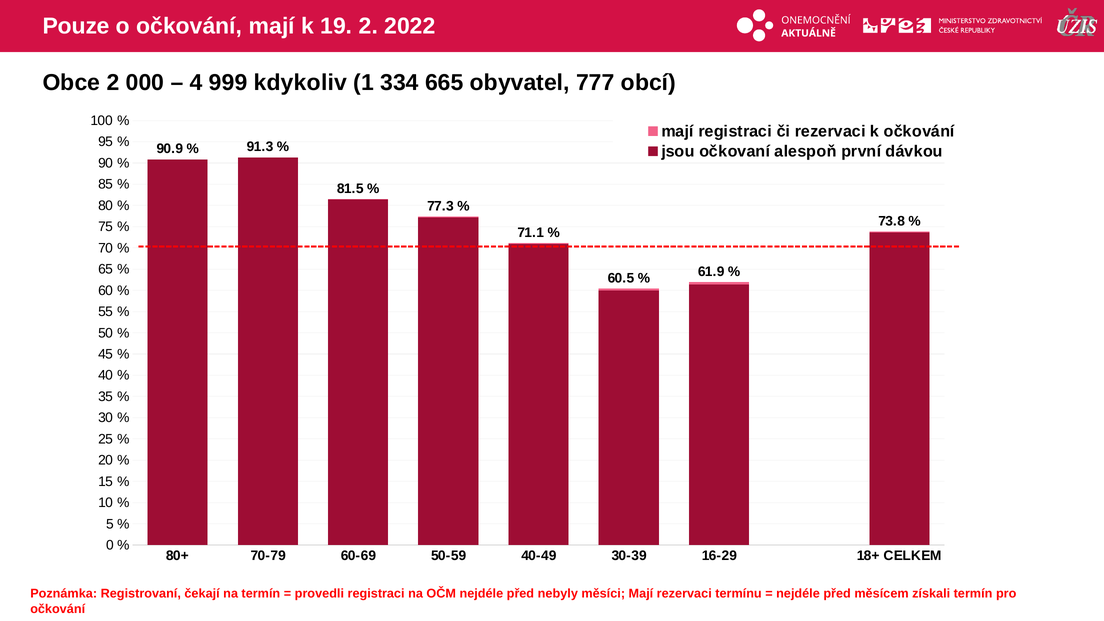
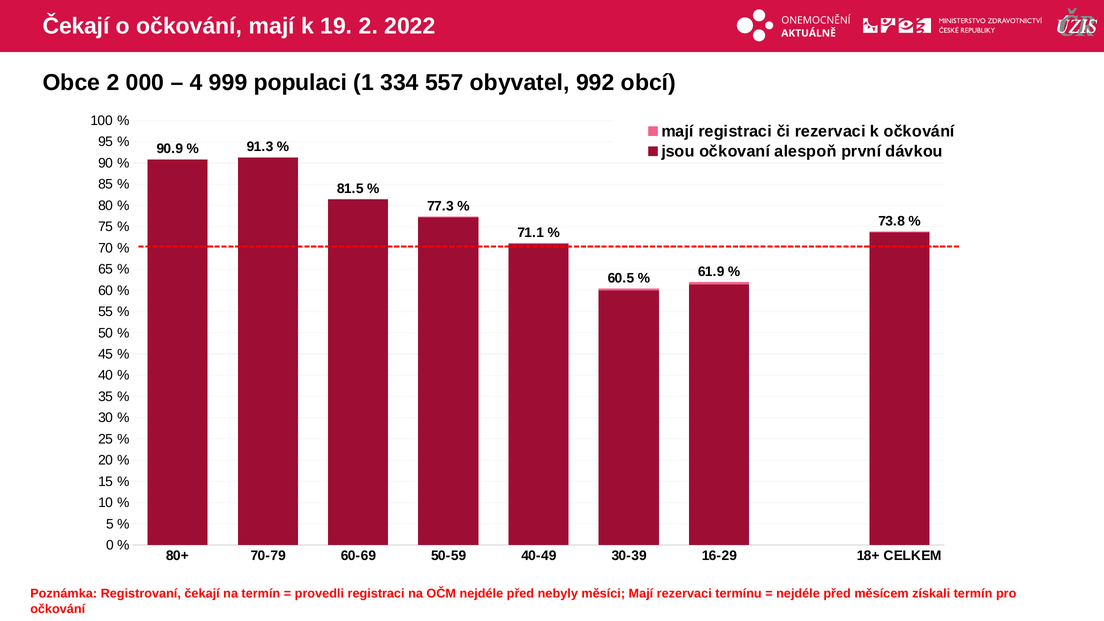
Pouze at (76, 26): Pouze -> Čekají
kdykoliv: kdykoliv -> populaci
665: 665 -> 557
777: 777 -> 992
